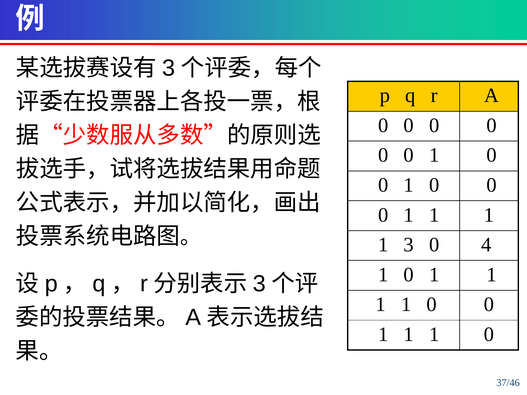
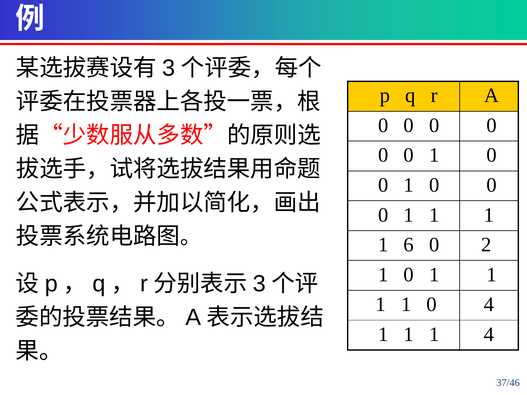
1 3: 3 -> 6
4: 4 -> 2
1 1 0 0: 0 -> 4
0 at (489, 335): 0 -> 4
